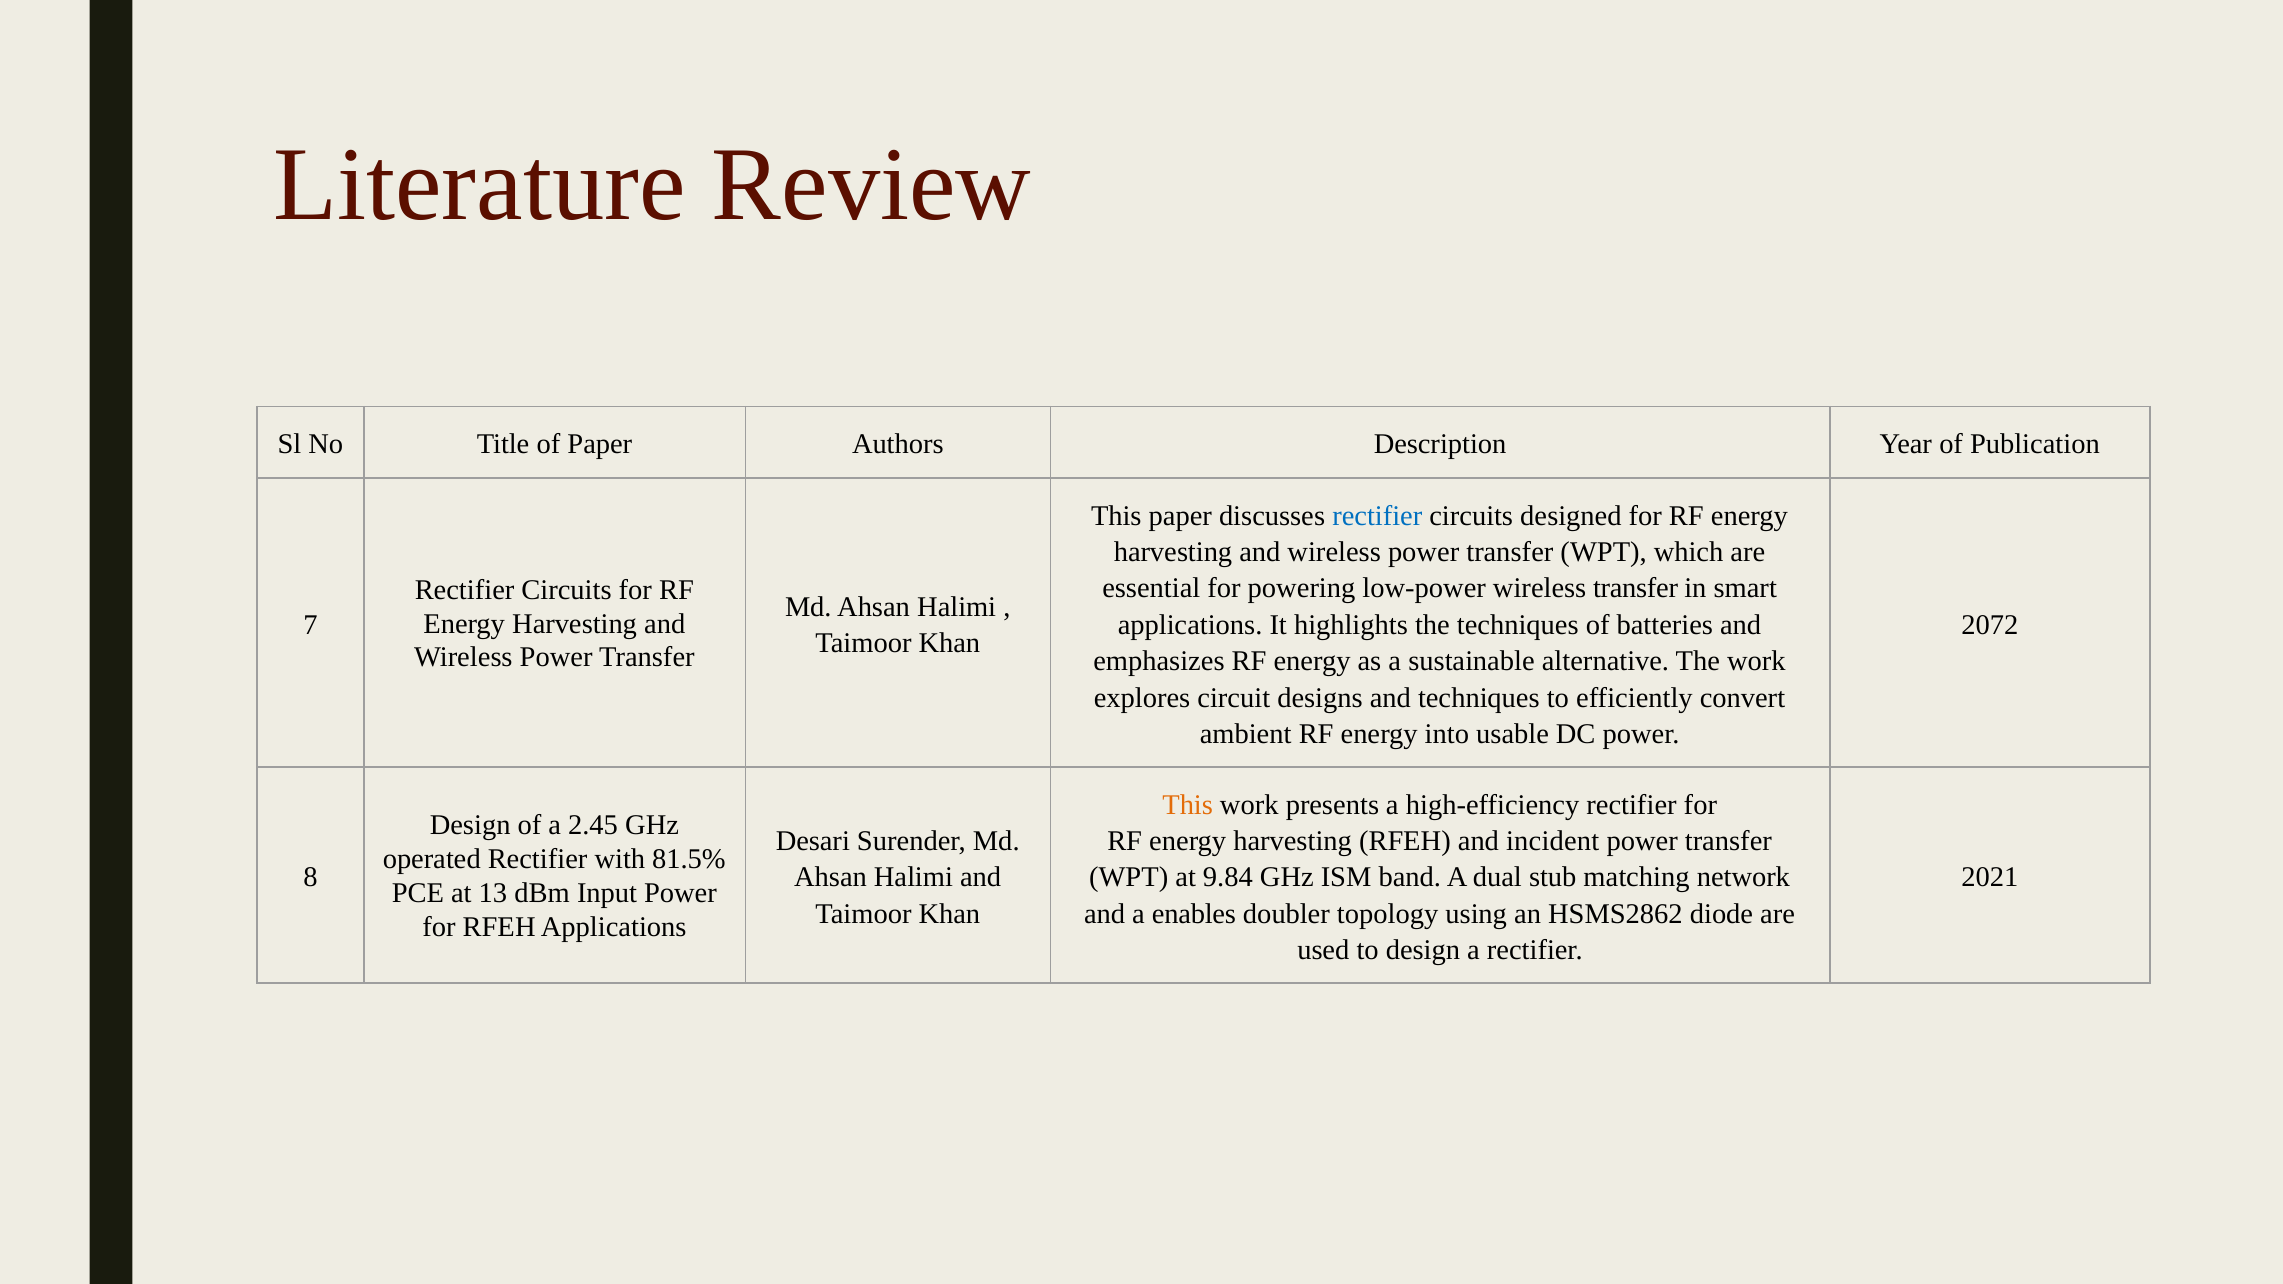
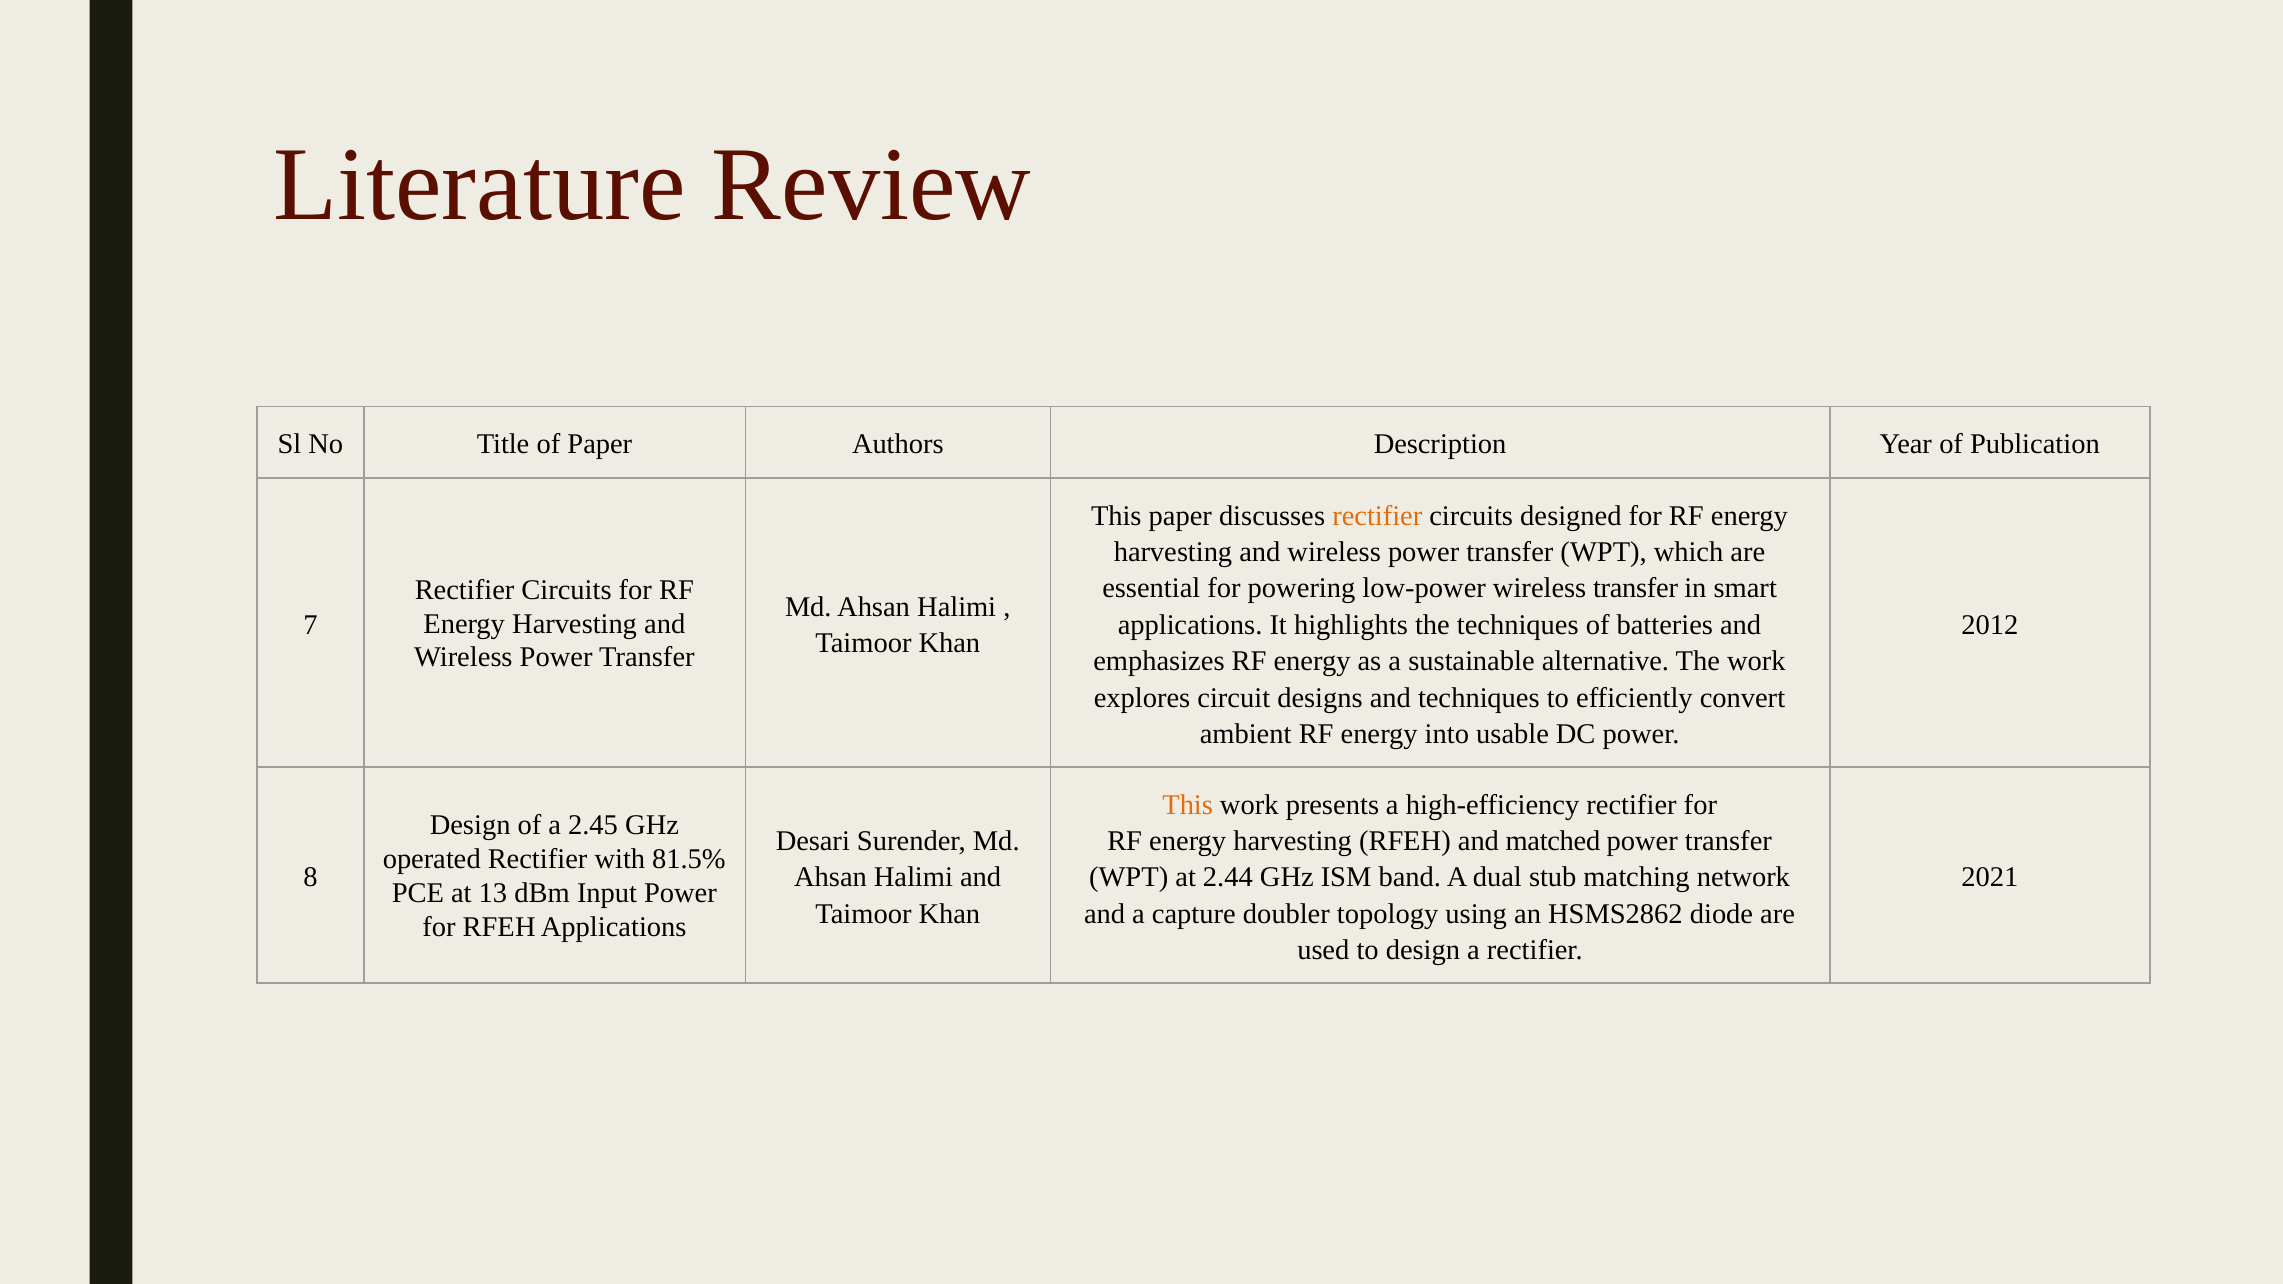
rectifier at (1377, 516) colour: blue -> orange
2072: 2072 -> 2012
incident: incident -> matched
9.84: 9.84 -> 2.44
enables: enables -> capture
